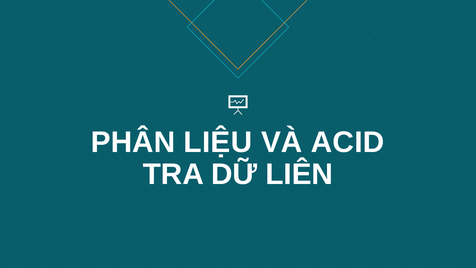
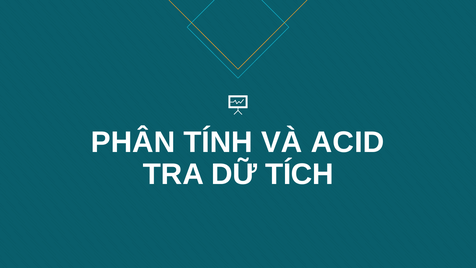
LIỆU: LIỆU -> TÍNH
LIÊN: LIÊN -> TÍCH
